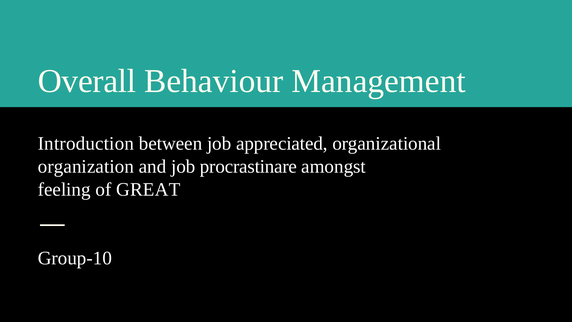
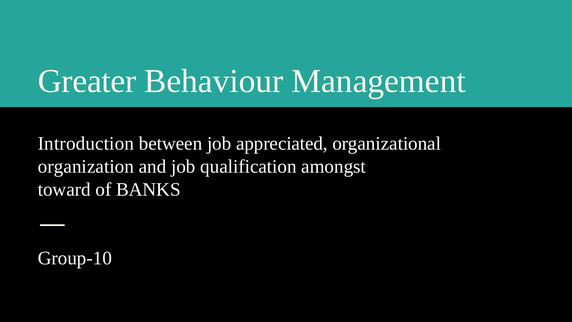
Overall: Overall -> Greater
procrastinare: procrastinare -> qualification
feeling: feeling -> toward
GREAT: GREAT -> BANKS
